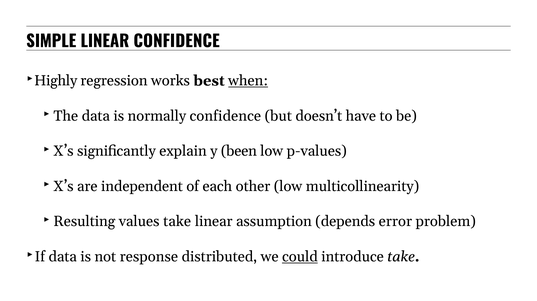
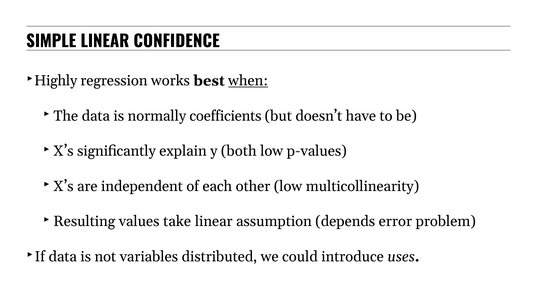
normally confidence: confidence -> coefficients
been: been -> both
response: response -> variables
could underline: present -> none
introduce take: take -> uses
